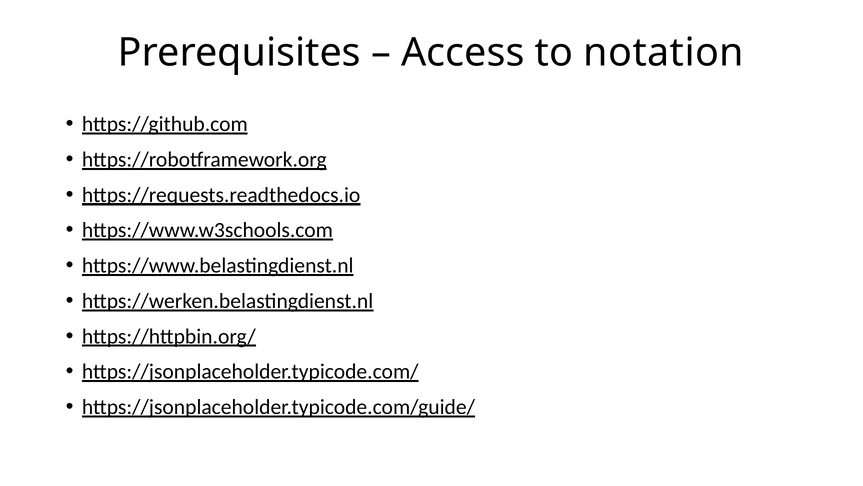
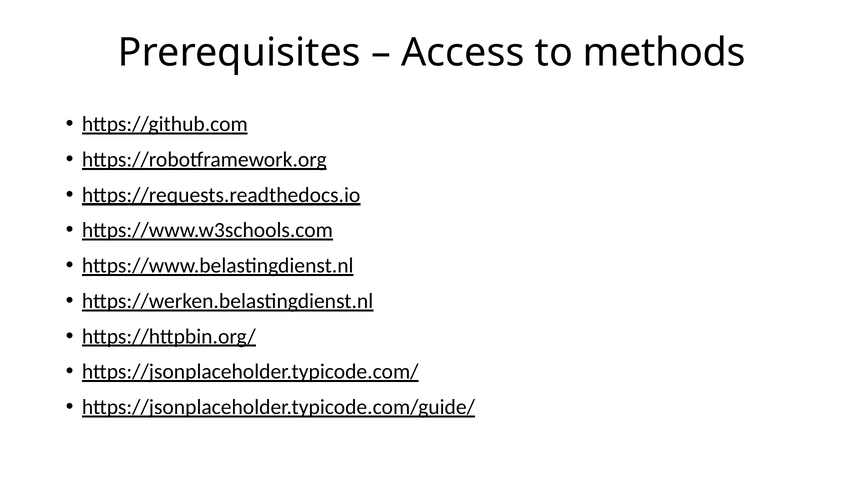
notation: notation -> methods
